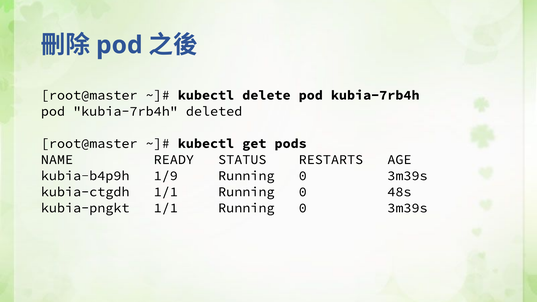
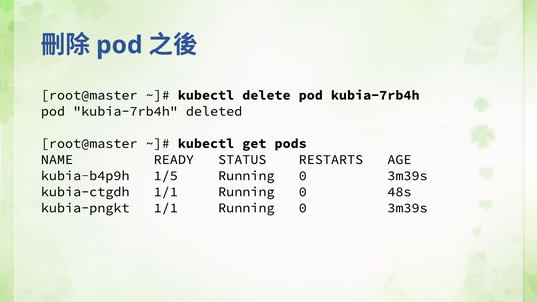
1/9: 1/9 -> 1/5
